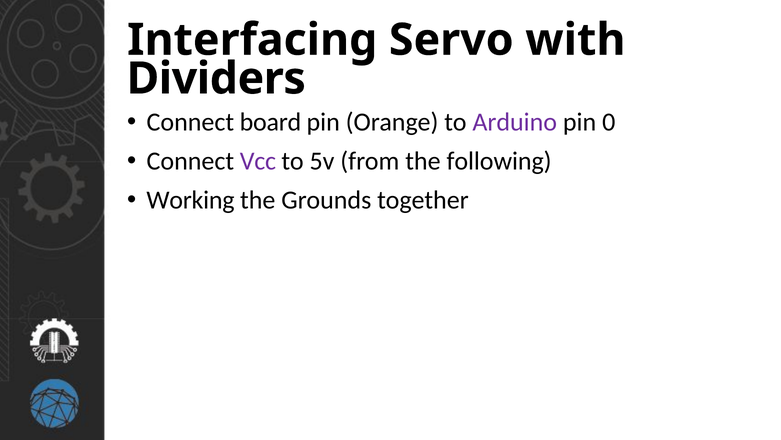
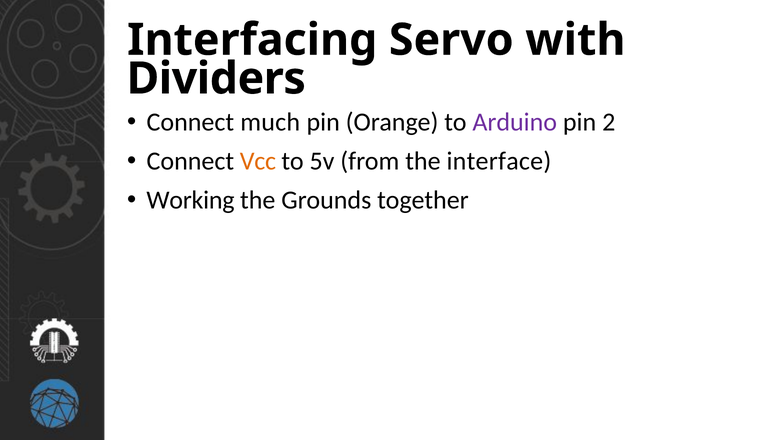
board: board -> much
0: 0 -> 2
Vcc colour: purple -> orange
following: following -> interface
